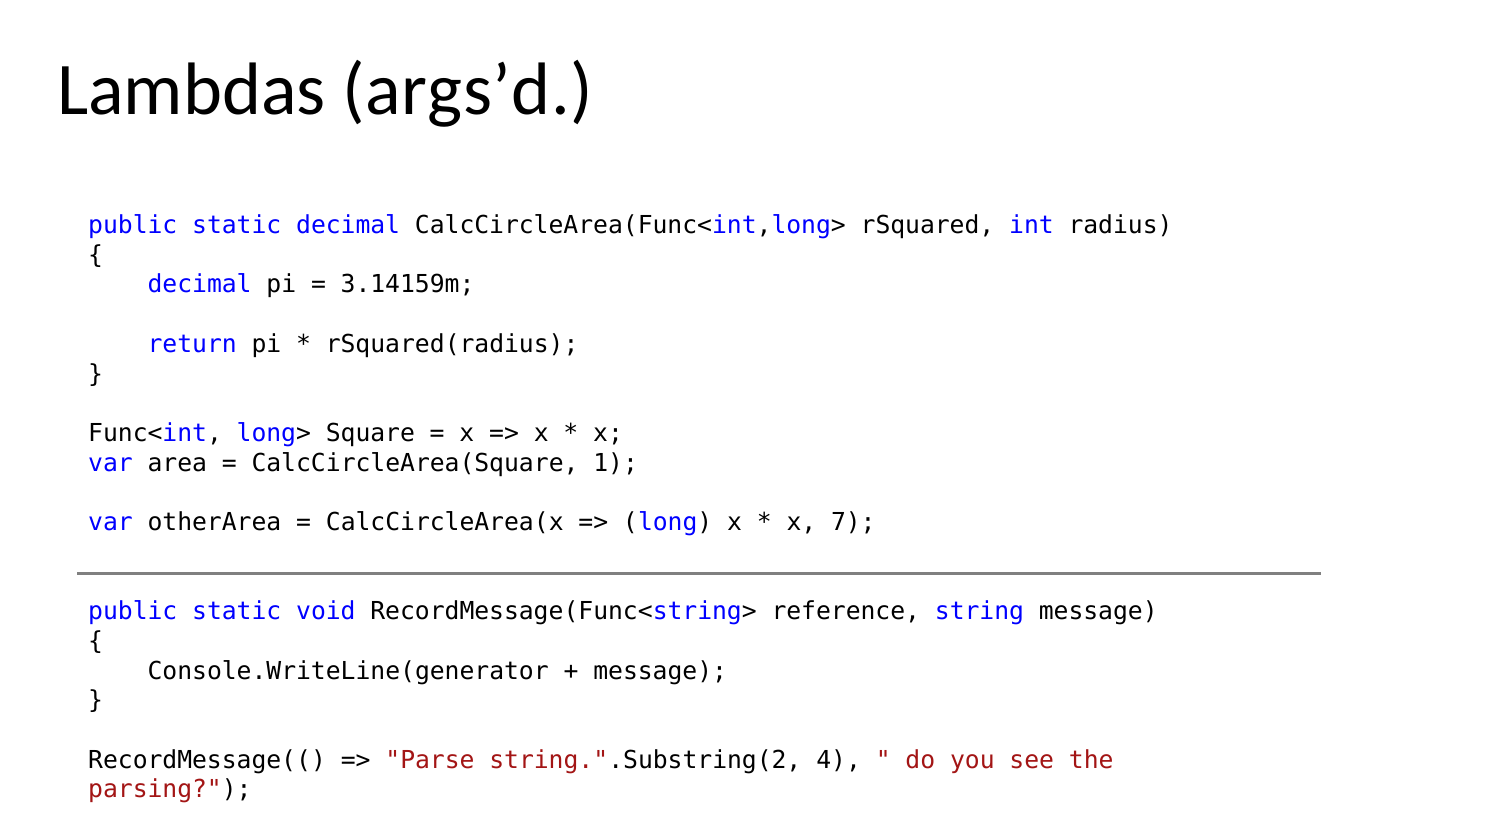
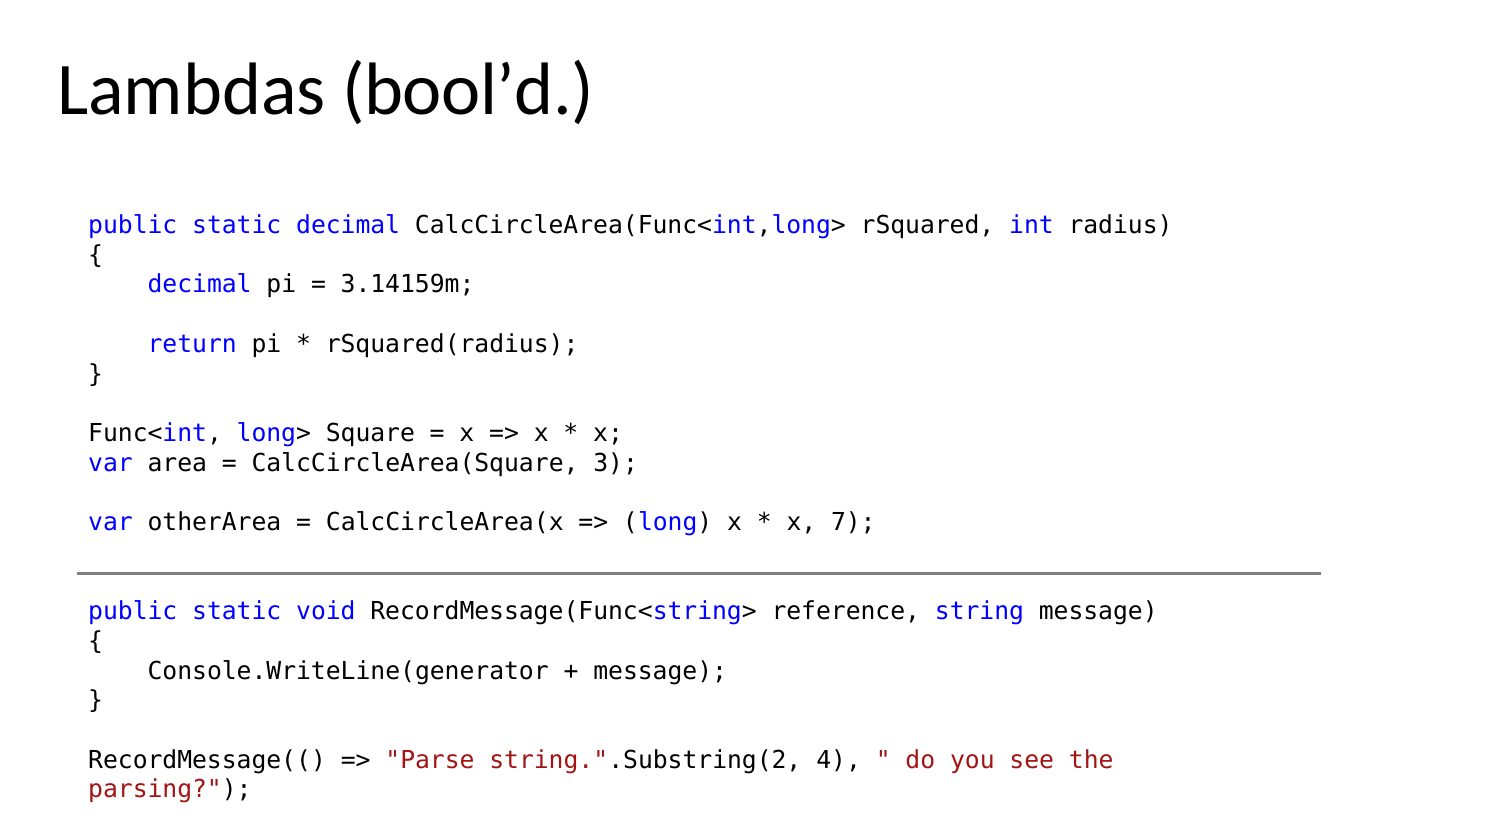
args’d: args’d -> bool’d
1: 1 -> 3
